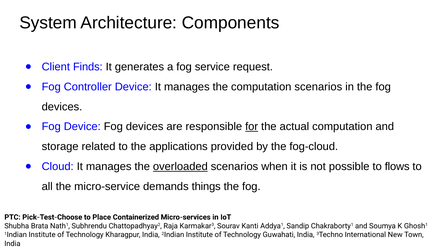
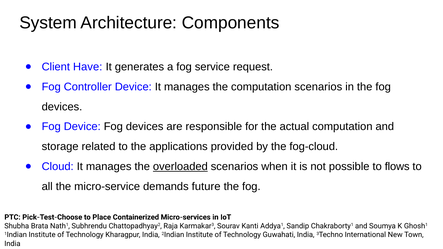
Finds: Finds -> Have
for underline: present -> none
things: things -> future
